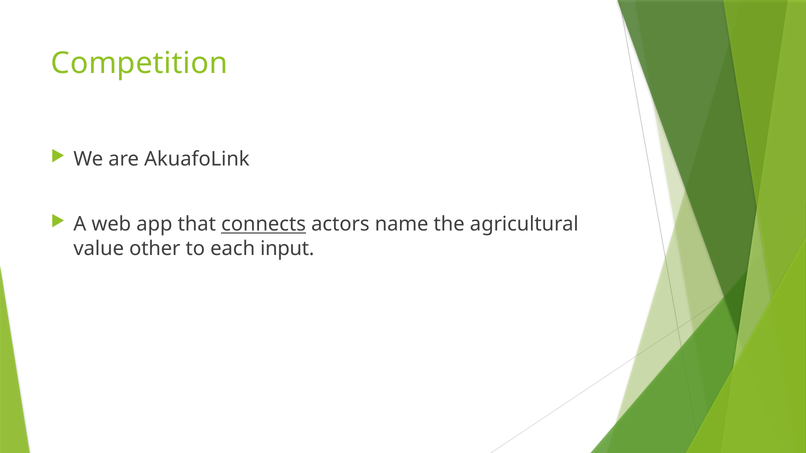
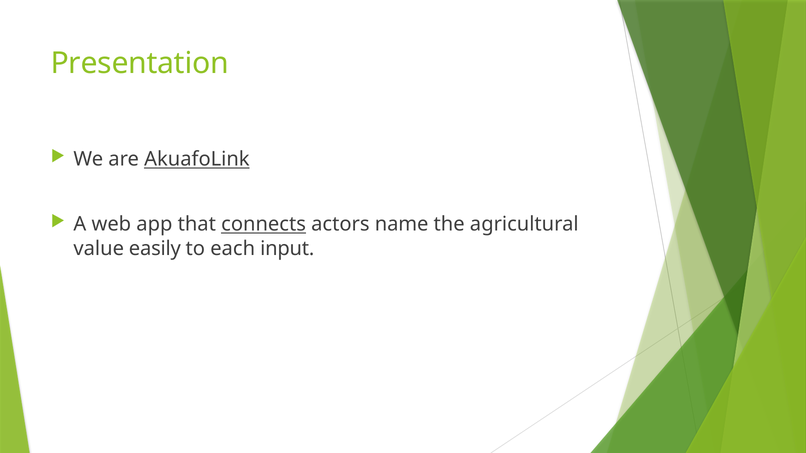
Competition: Competition -> Presentation
AkuafoLink underline: none -> present
other: other -> easily
